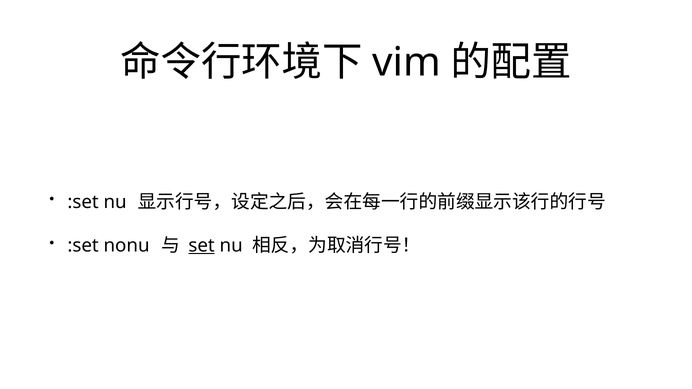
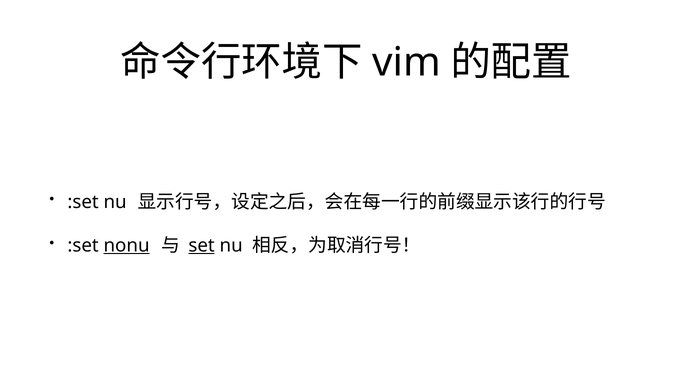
nonu underline: none -> present
